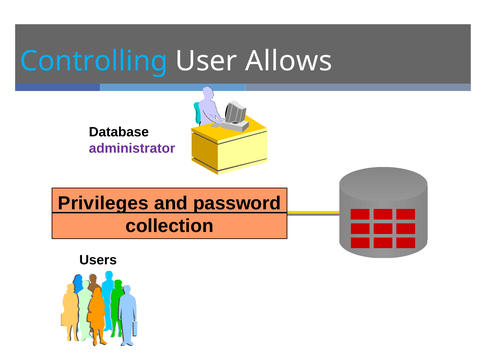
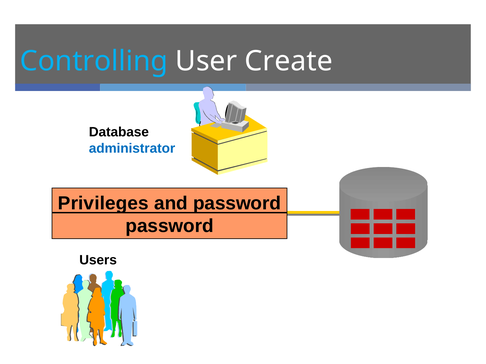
Allows: Allows -> Create
administrator colour: purple -> blue
collection at (170, 226): collection -> password
